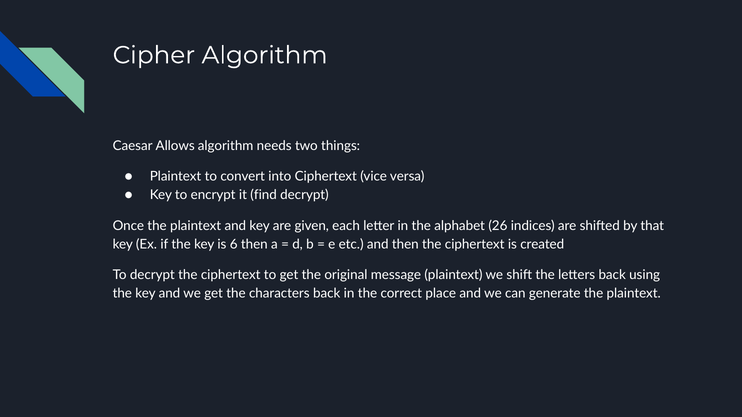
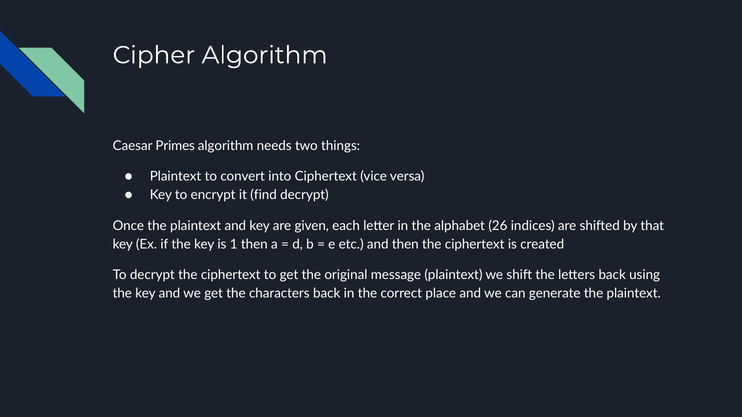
Allows: Allows -> Primes
6: 6 -> 1
